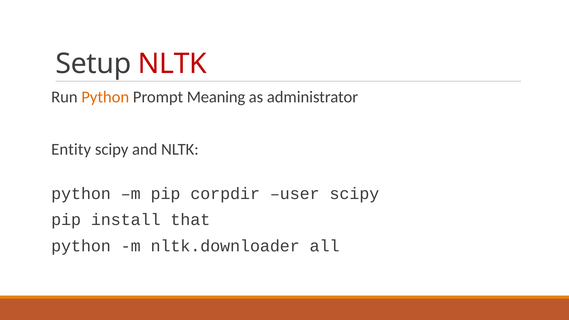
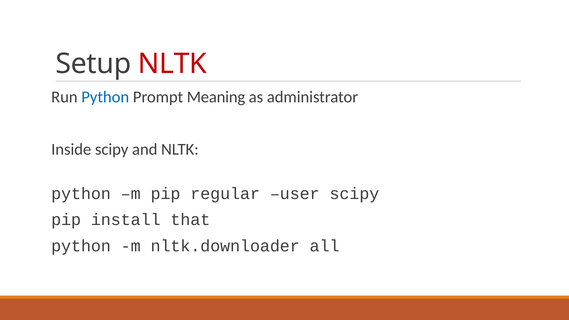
Python at (105, 97) colour: orange -> blue
Entity: Entity -> Inside
corpdir: corpdir -> regular
